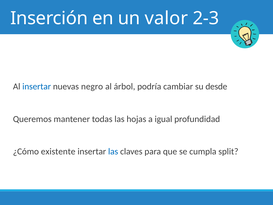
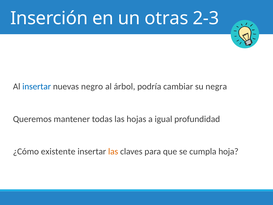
valor: valor -> otras
desde: desde -> negra
las at (113, 151) colour: blue -> orange
split: split -> hoja
